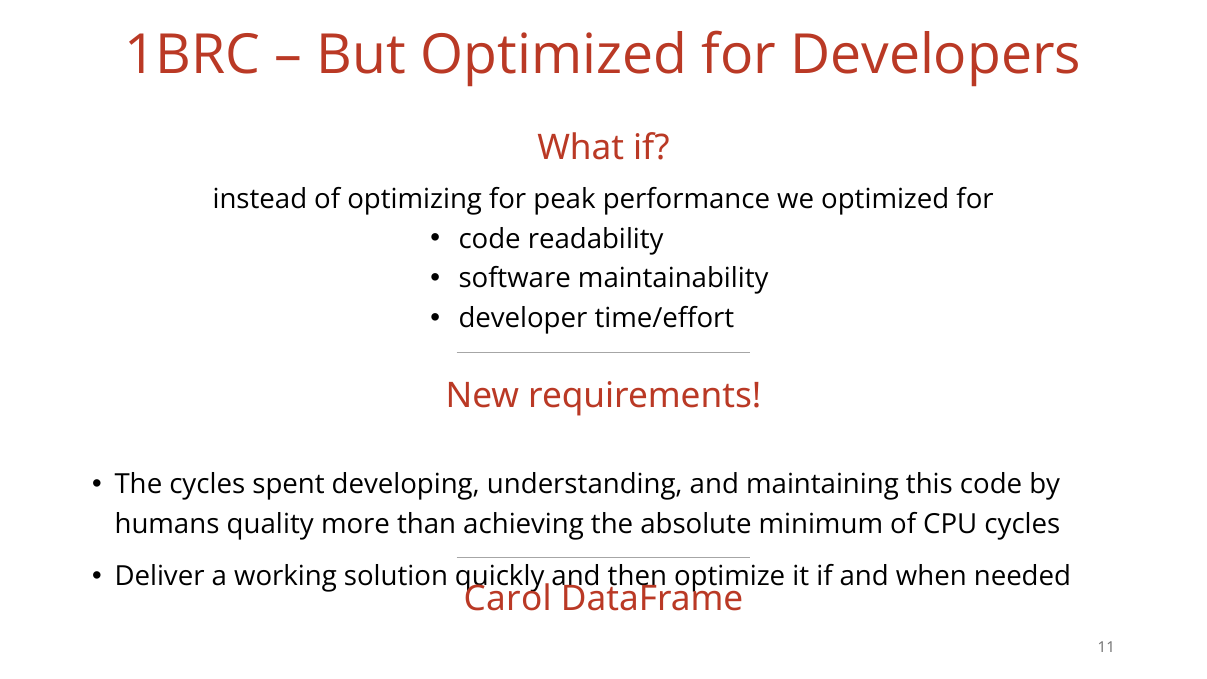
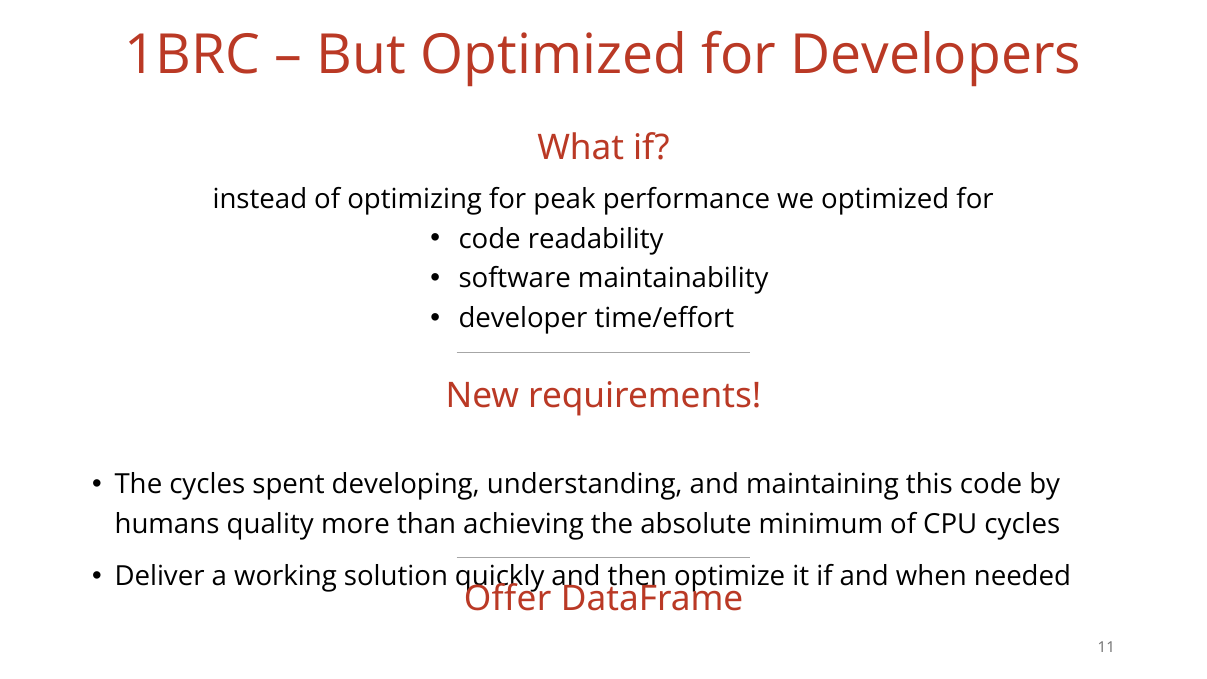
Carol: Carol -> Offer
